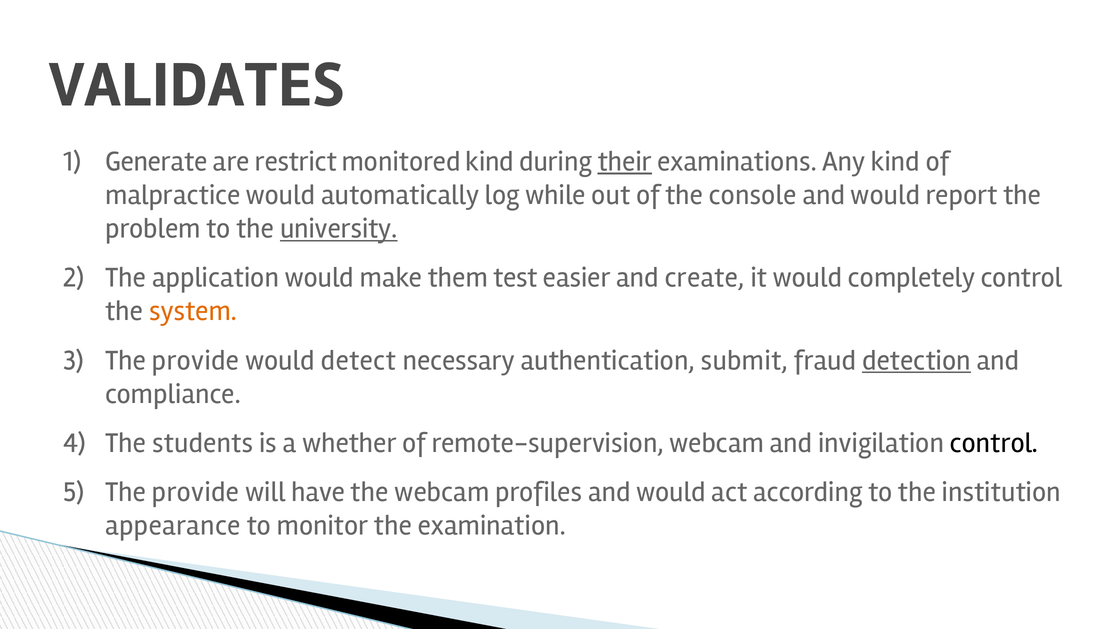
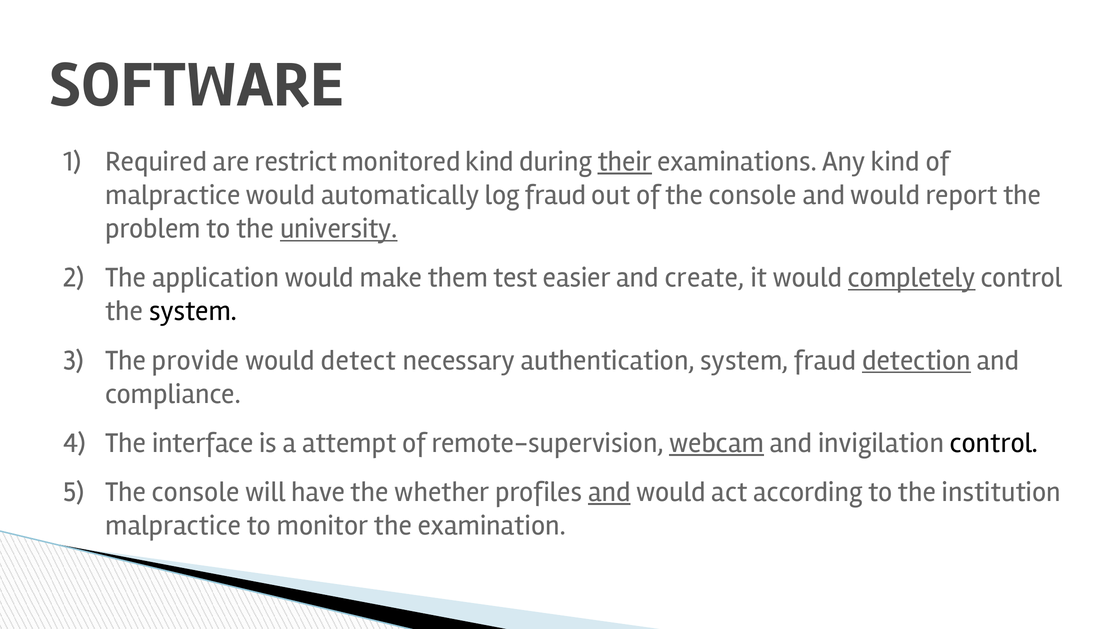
VALIDATES: VALIDATES -> SOFTWARE
Generate: Generate -> Required
log while: while -> fraud
completely underline: none -> present
system at (193, 311) colour: orange -> black
authentication submit: submit -> system
students: students -> interface
whether: whether -> attempt
webcam at (717, 443) underline: none -> present
provide at (196, 492): provide -> console
the webcam: webcam -> whether
and at (609, 492) underline: none -> present
appearance at (173, 526): appearance -> malpractice
